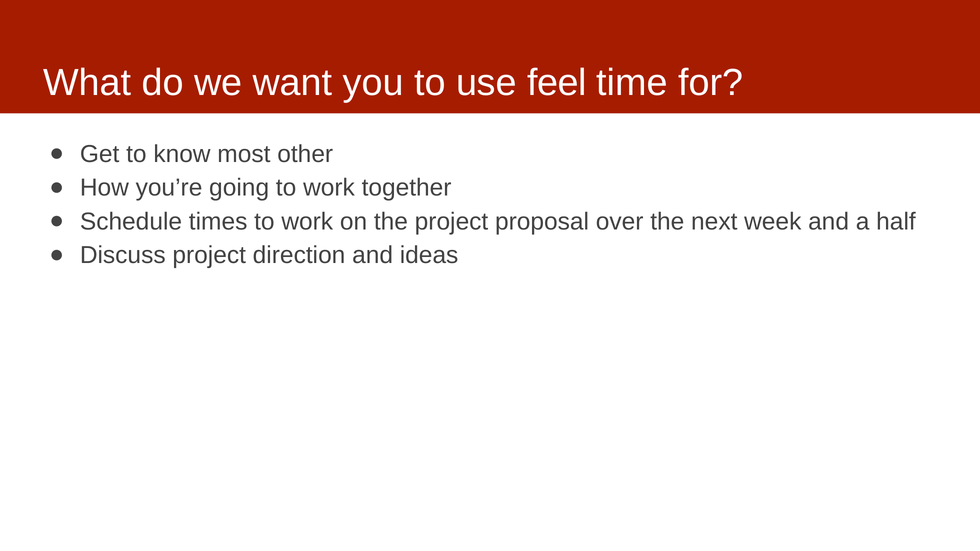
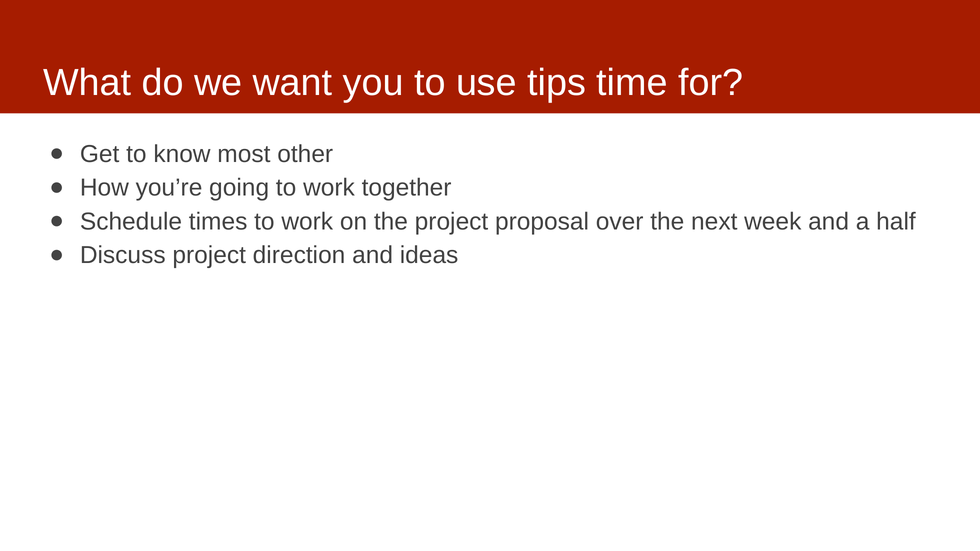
feel: feel -> tips
